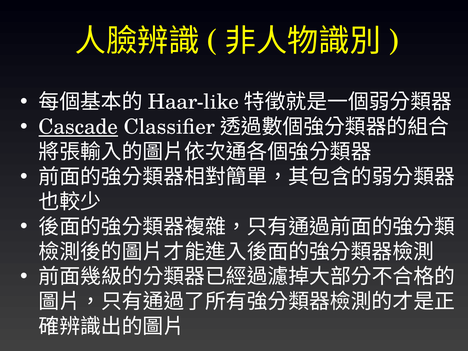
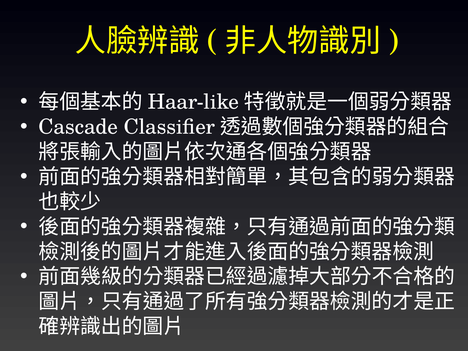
Cascade underline: present -> none
